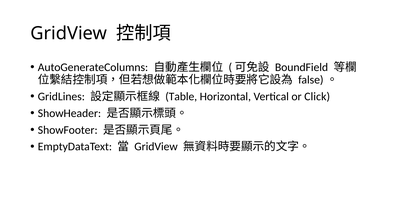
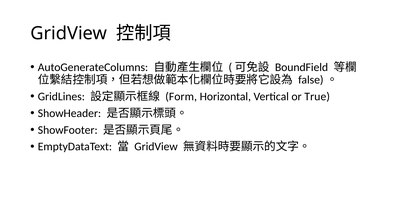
Table: Table -> Form
Click: Click -> True
